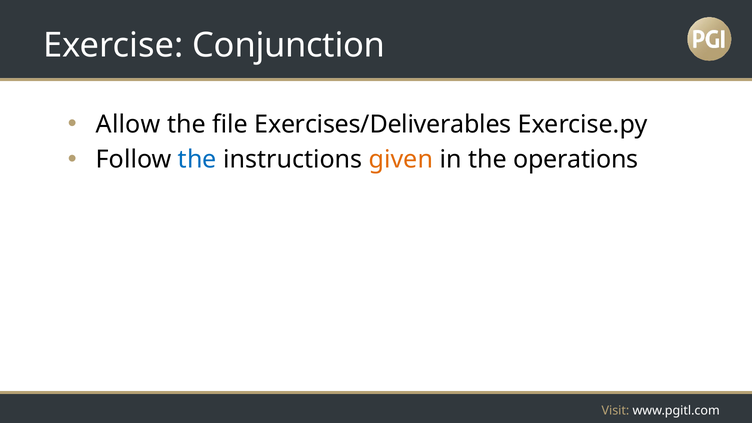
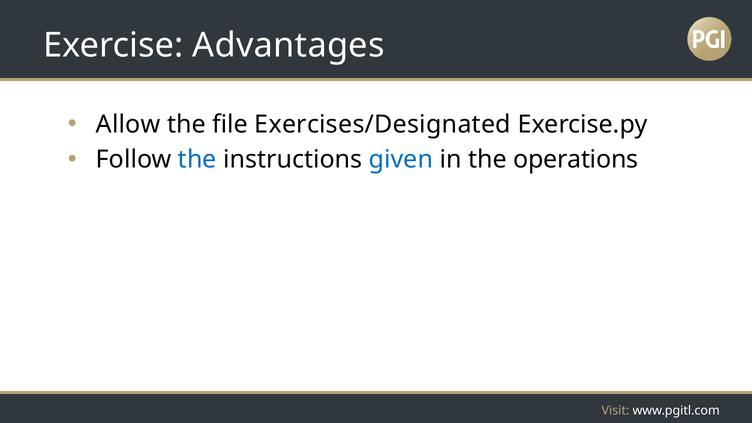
Conjunction: Conjunction -> Advantages
Exercises/Deliverables: Exercises/Deliverables -> Exercises/Designated
given colour: orange -> blue
